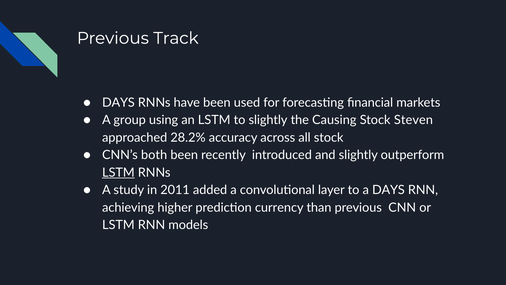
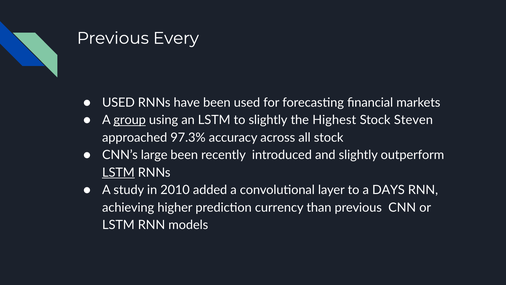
Track: Track -> Every
DAYS at (118, 103): DAYS -> USED
group underline: none -> present
Causing: Causing -> Highest
28.2%: 28.2% -> 97.3%
both: both -> large
2011: 2011 -> 2010
